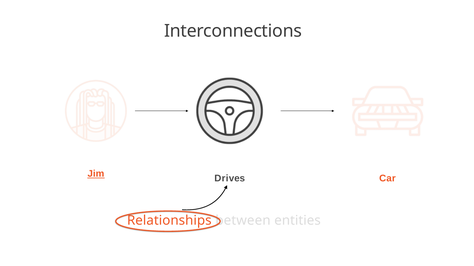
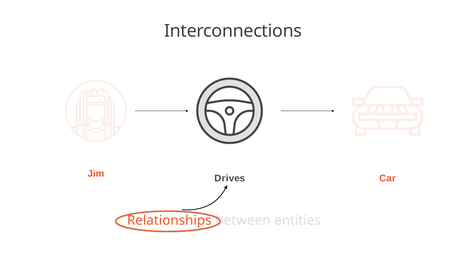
Jim underline: present -> none
